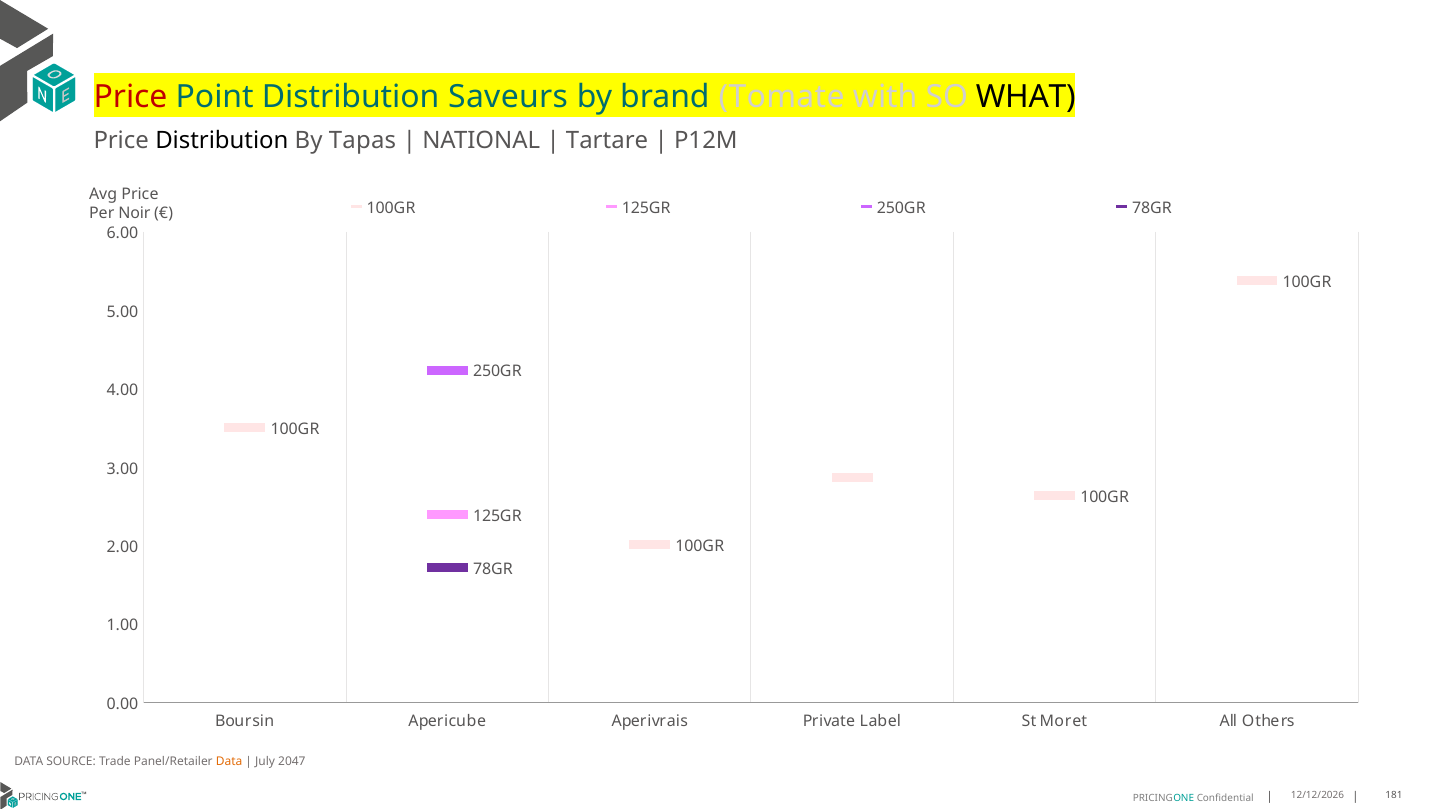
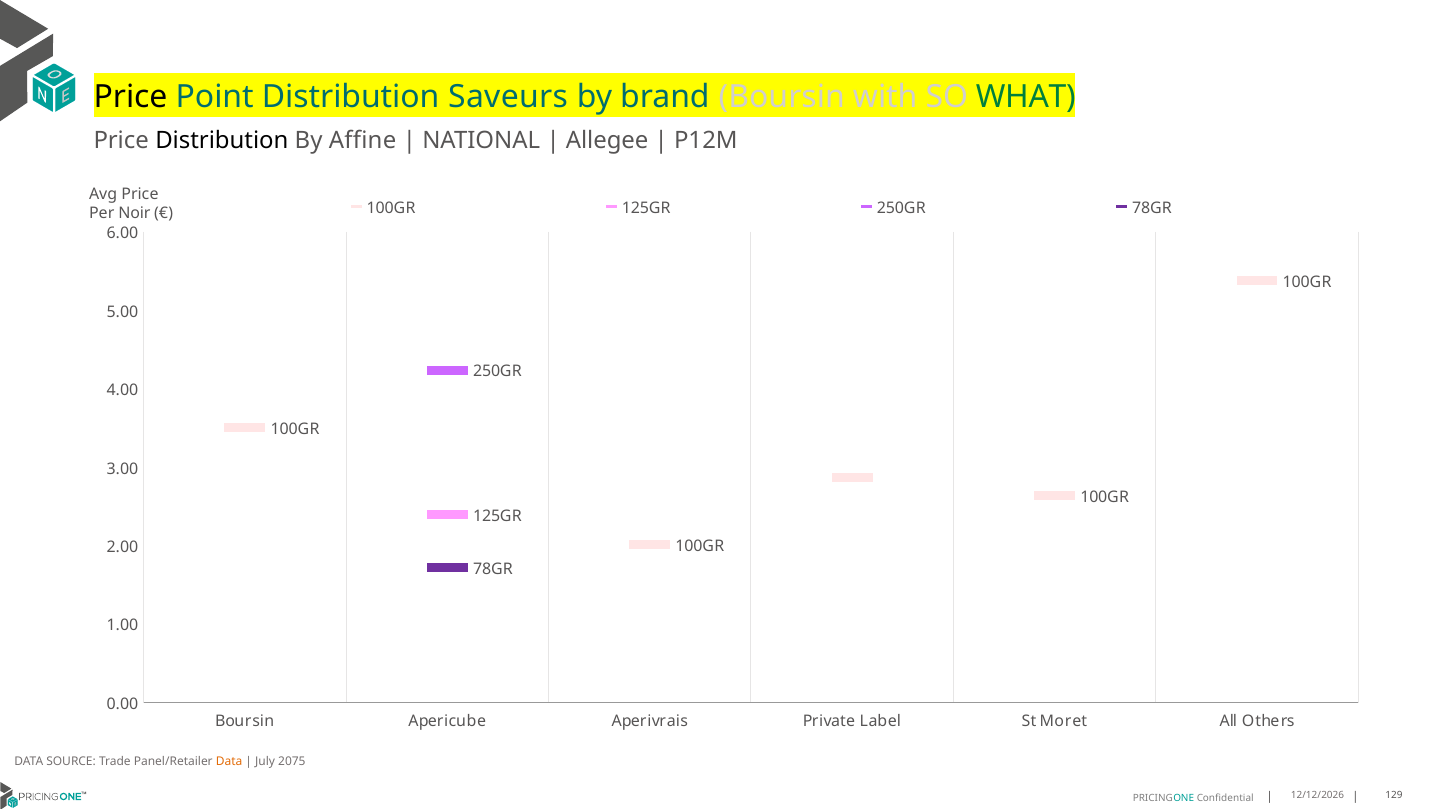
Price at (131, 97) colour: red -> black
brand Tomate: Tomate -> Boursin
WHAT colour: black -> green
Tapas: Tapas -> Affine
Tartare: Tartare -> Allegee
2047: 2047 -> 2075
181: 181 -> 129
